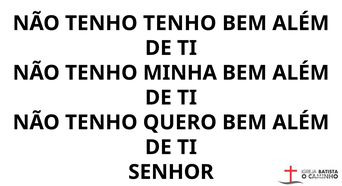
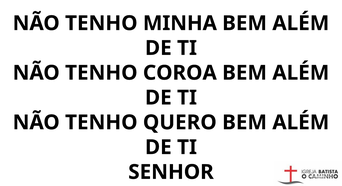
TENHO TENHO: TENHO -> MINHA
MINHA: MINHA -> COROA
